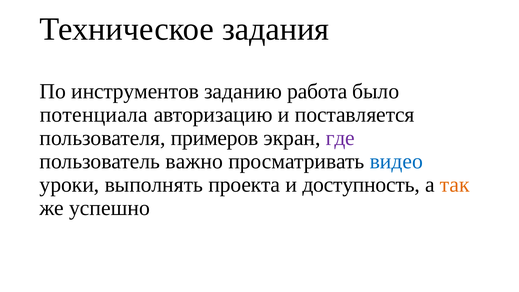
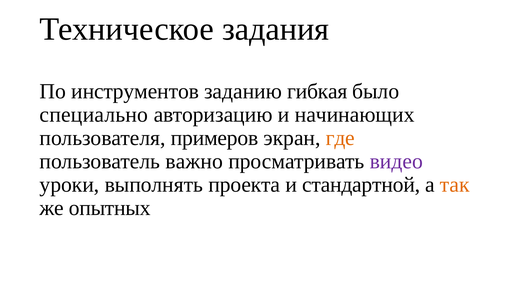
работа: работа -> гибкая
потенциала: потенциала -> специально
поставляется: поставляется -> начинающих
где colour: purple -> orange
видео colour: blue -> purple
доступность: доступность -> стандартной
успешно: успешно -> опытных
